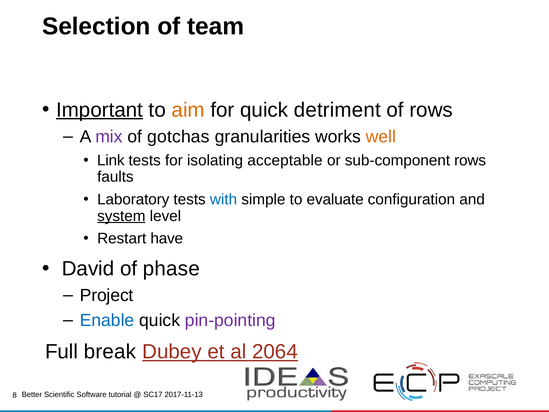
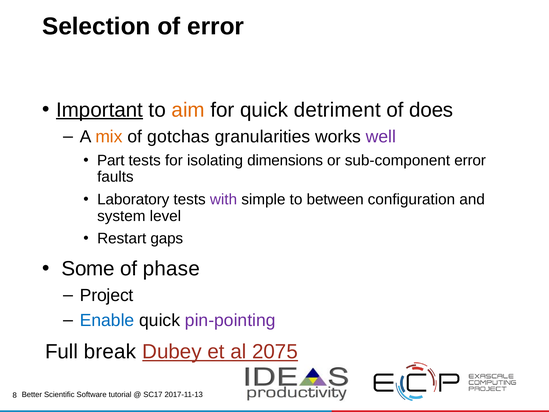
of team: team -> error
of rows: rows -> does
mix colour: purple -> orange
well colour: orange -> purple
Link: Link -> Part
acceptable: acceptable -> dimensions
sub-component rows: rows -> error
with colour: blue -> purple
evaluate: evaluate -> between
system underline: present -> none
have: have -> gaps
David: David -> Some
2064: 2064 -> 2075
